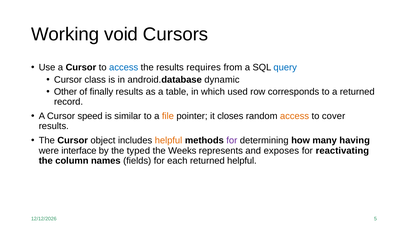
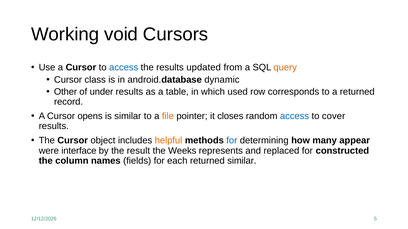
requires: requires -> updated
query colour: blue -> orange
finally: finally -> under
speed: speed -> opens
access at (295, 116) colour: orange -> blue
for at (232, 141) colour: purple -> blue
having: having -> appear
typed: typed -> result
exposes: exposes -> replaced
reactivating: reactivating -> constructed
returned helpful: helpful -> similar
